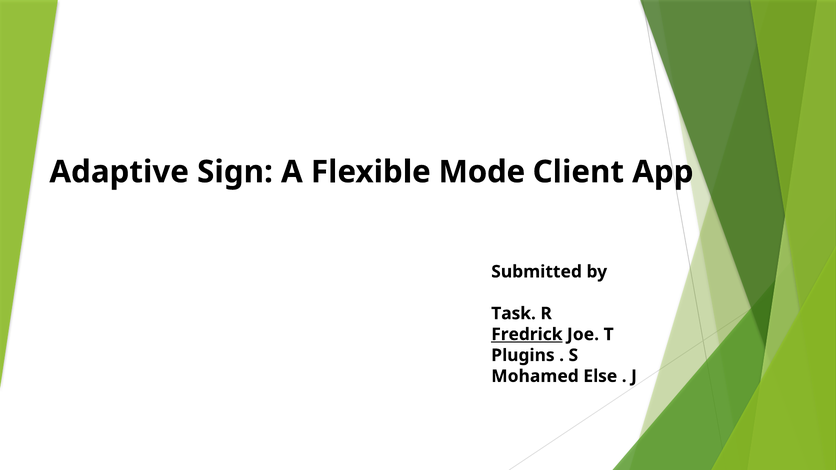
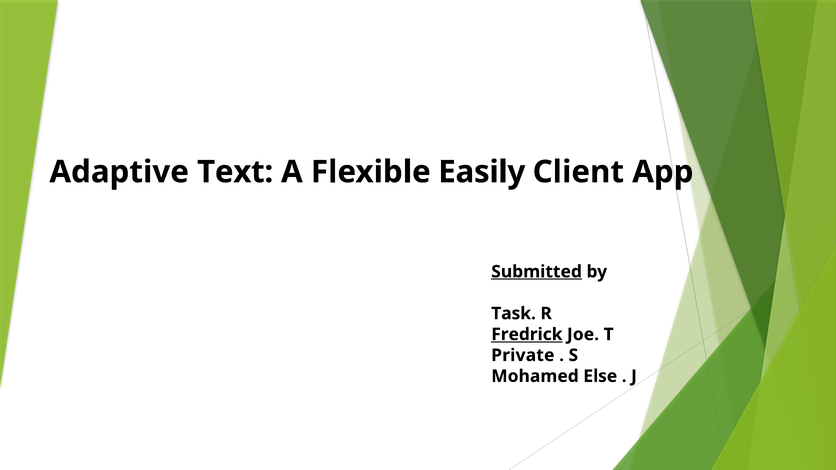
Sign: Sign -> Text
Mode: Mode -> Easily
Submitted underline: none -> present
Plugins: Plugins -> Private
